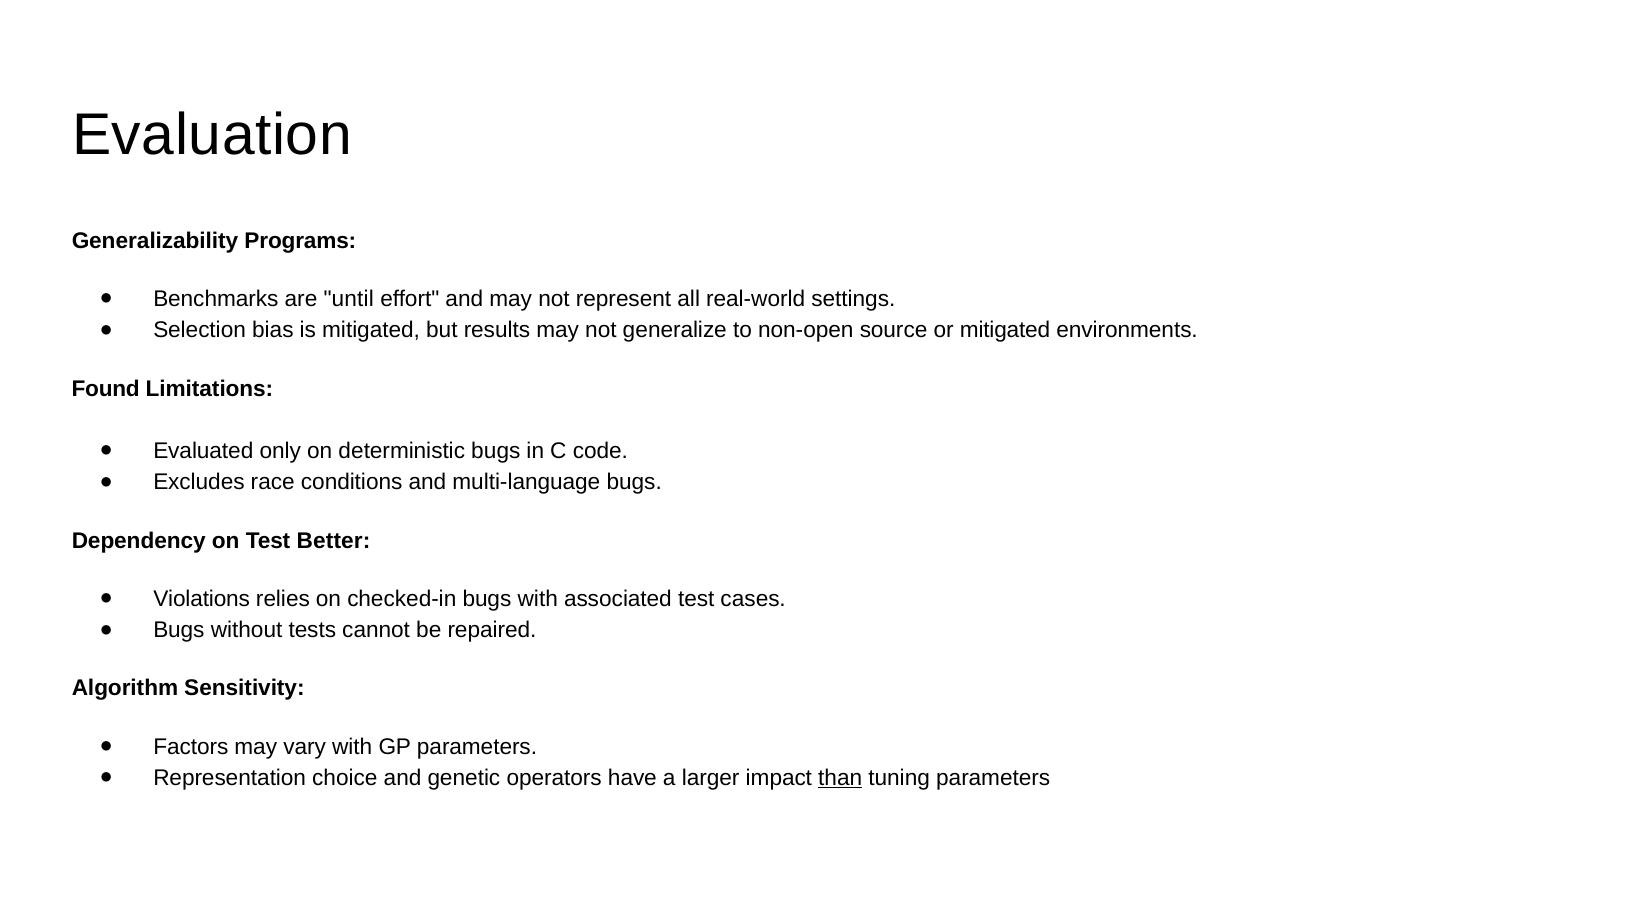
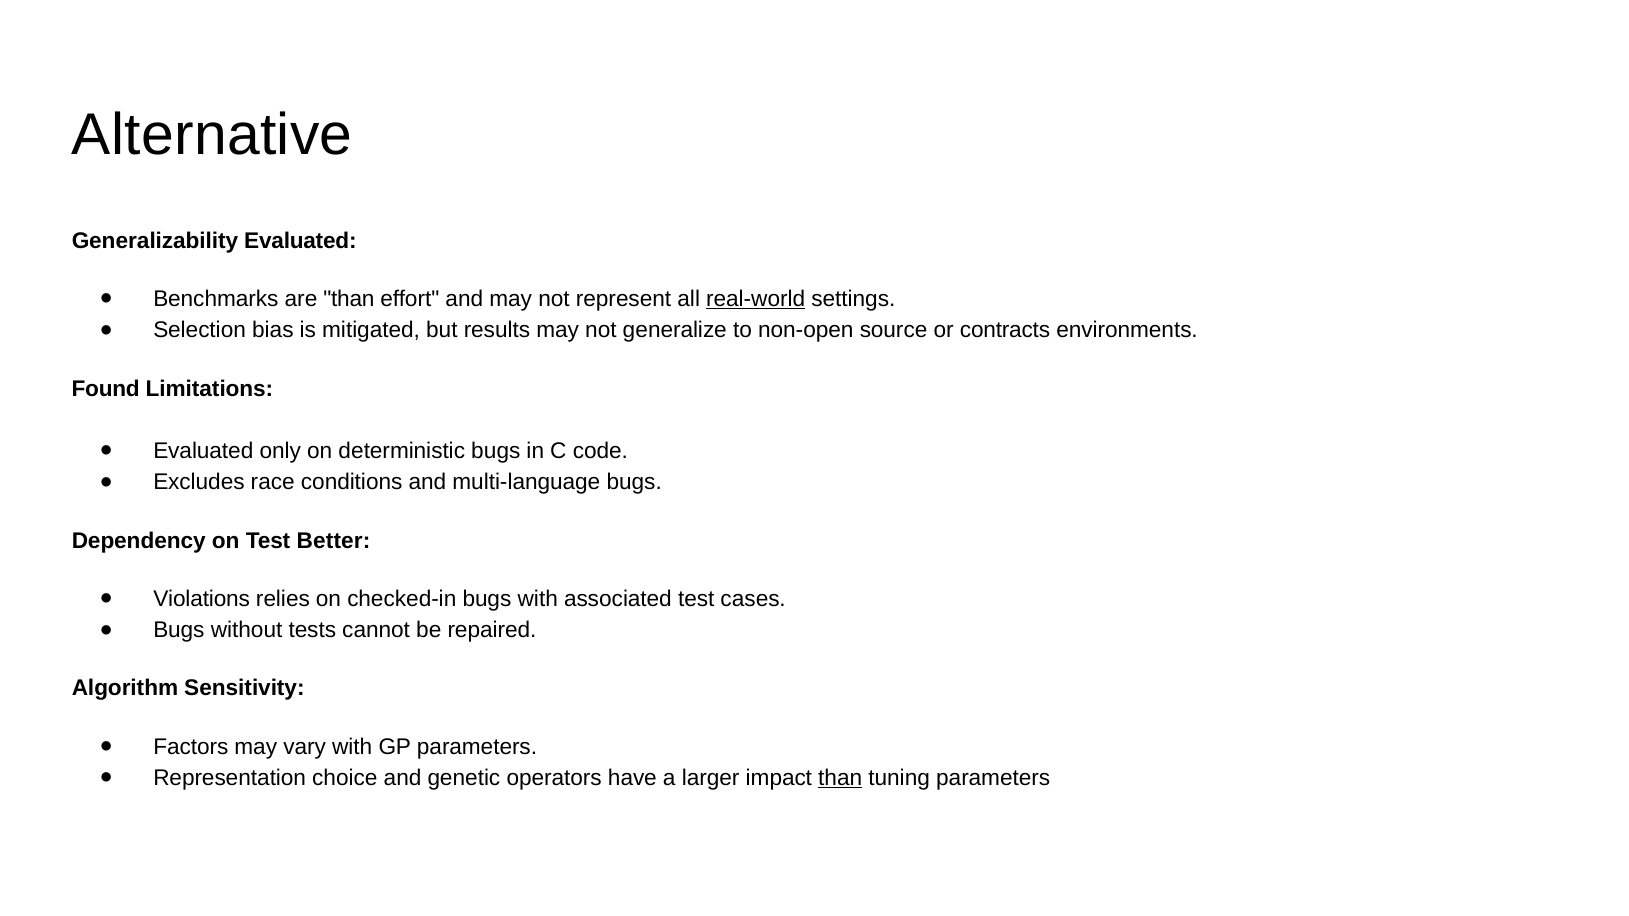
Evaluation: Evaluation -> Alternative
Generalizability Programs: Programs -> Evaluated
are until: until -> than
real-world underline: none -> present
or mitigated: mitigated -> contracts
